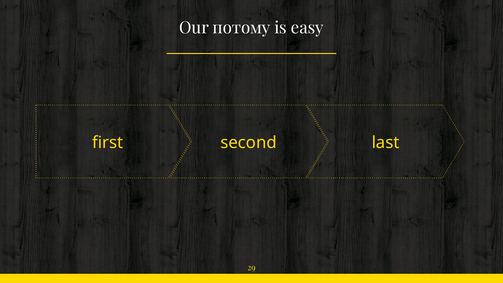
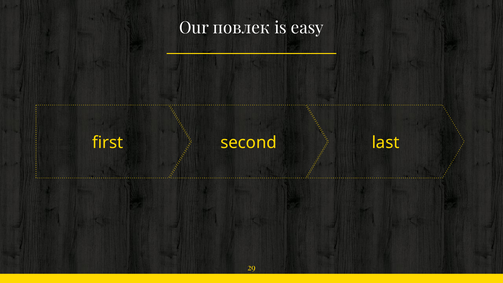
потому: потому -> повлек
